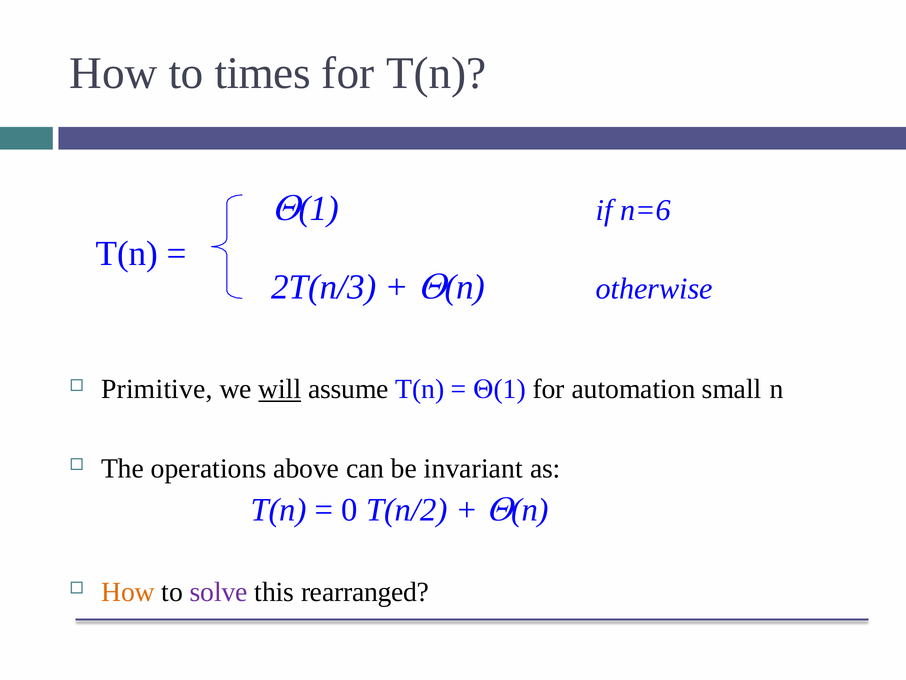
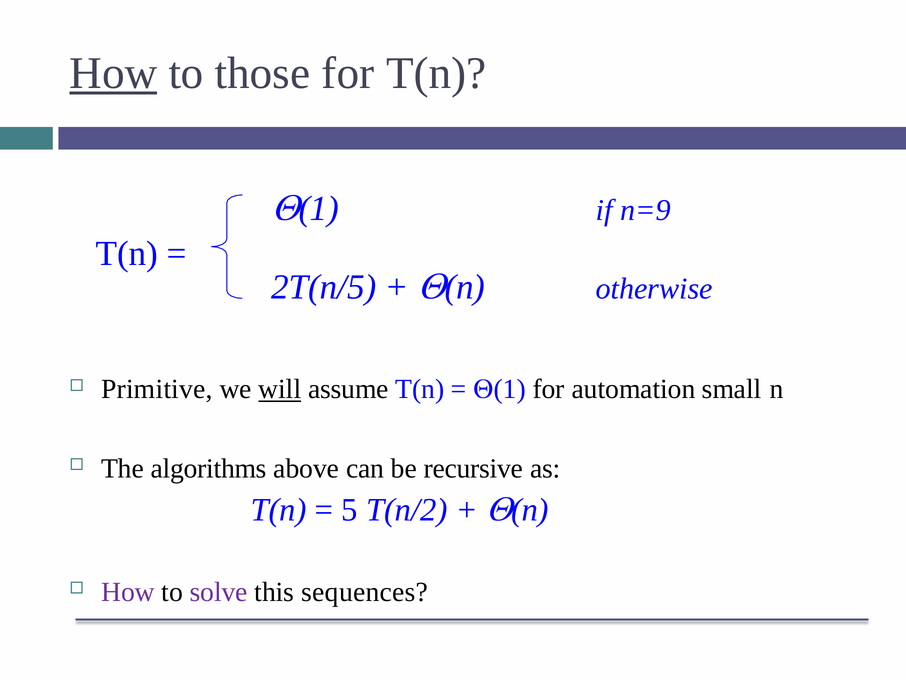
How at (113, 73) underline: none -> present
times: times -> those
n=6: n=6 -> n=9
2T(n/3: 2T(n/3 -> 2T(n/5
operations: operations -> algorithms
invariant: invariant -> recursive
0: 0 -> 5
How at (128, 592) colour: orange -> purple
rearranged: rearranged -> sequences
